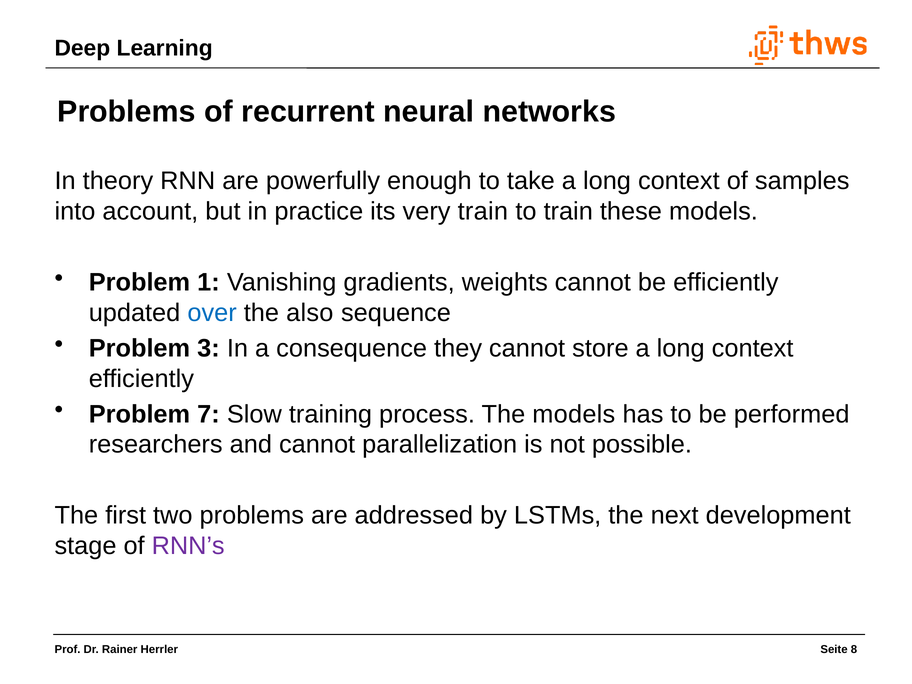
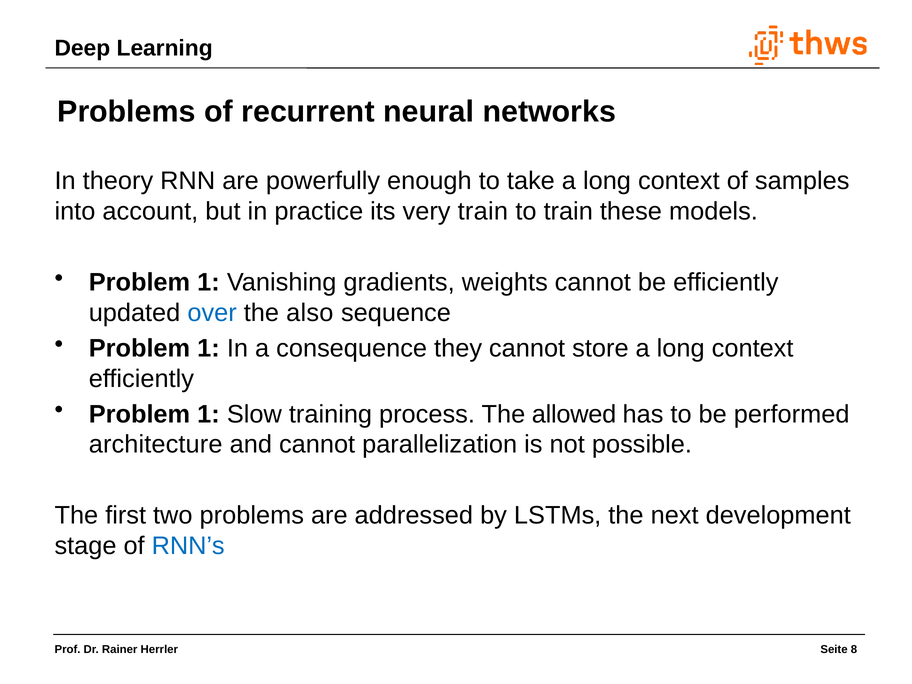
3 at (209, 348): 3 -> 1
7 at (209, 414): 7 -> 1
The models: models -> allowed
researchers: researchers -> architecture
RNN’s colour: purple -> blue
